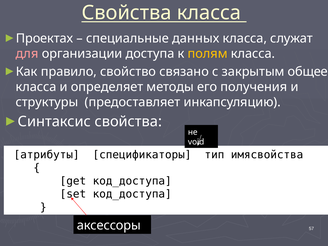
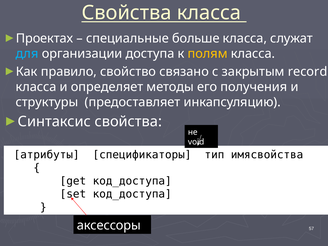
данных: данных -> больше
для colour: pink -> light blue
общее: общее -> record
